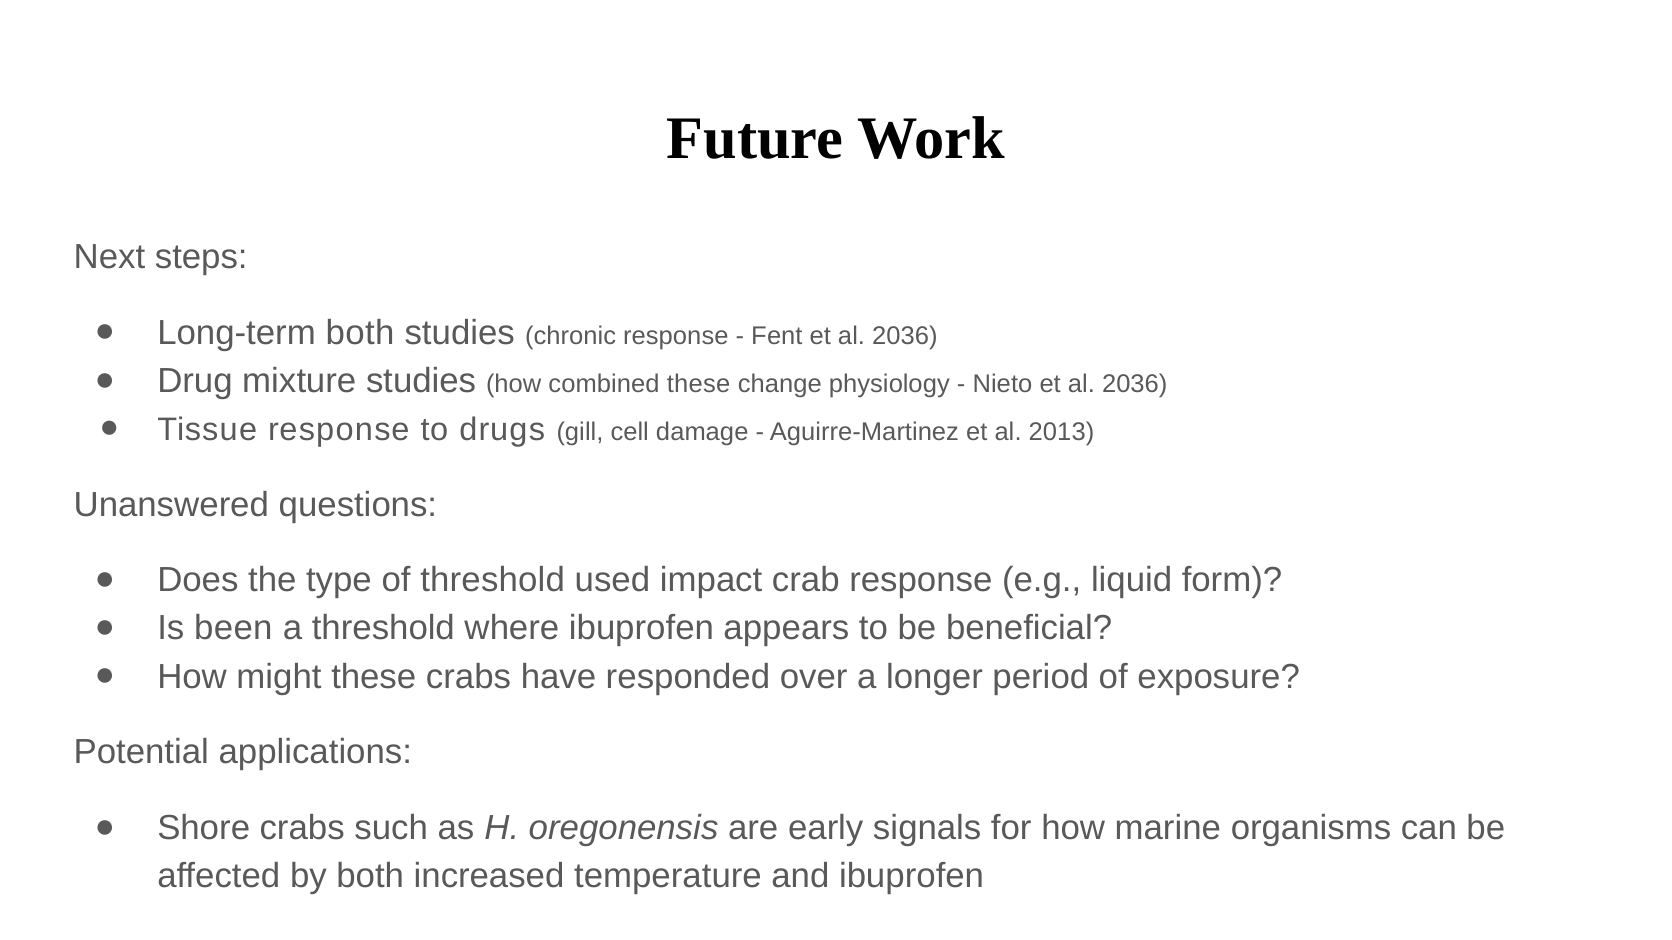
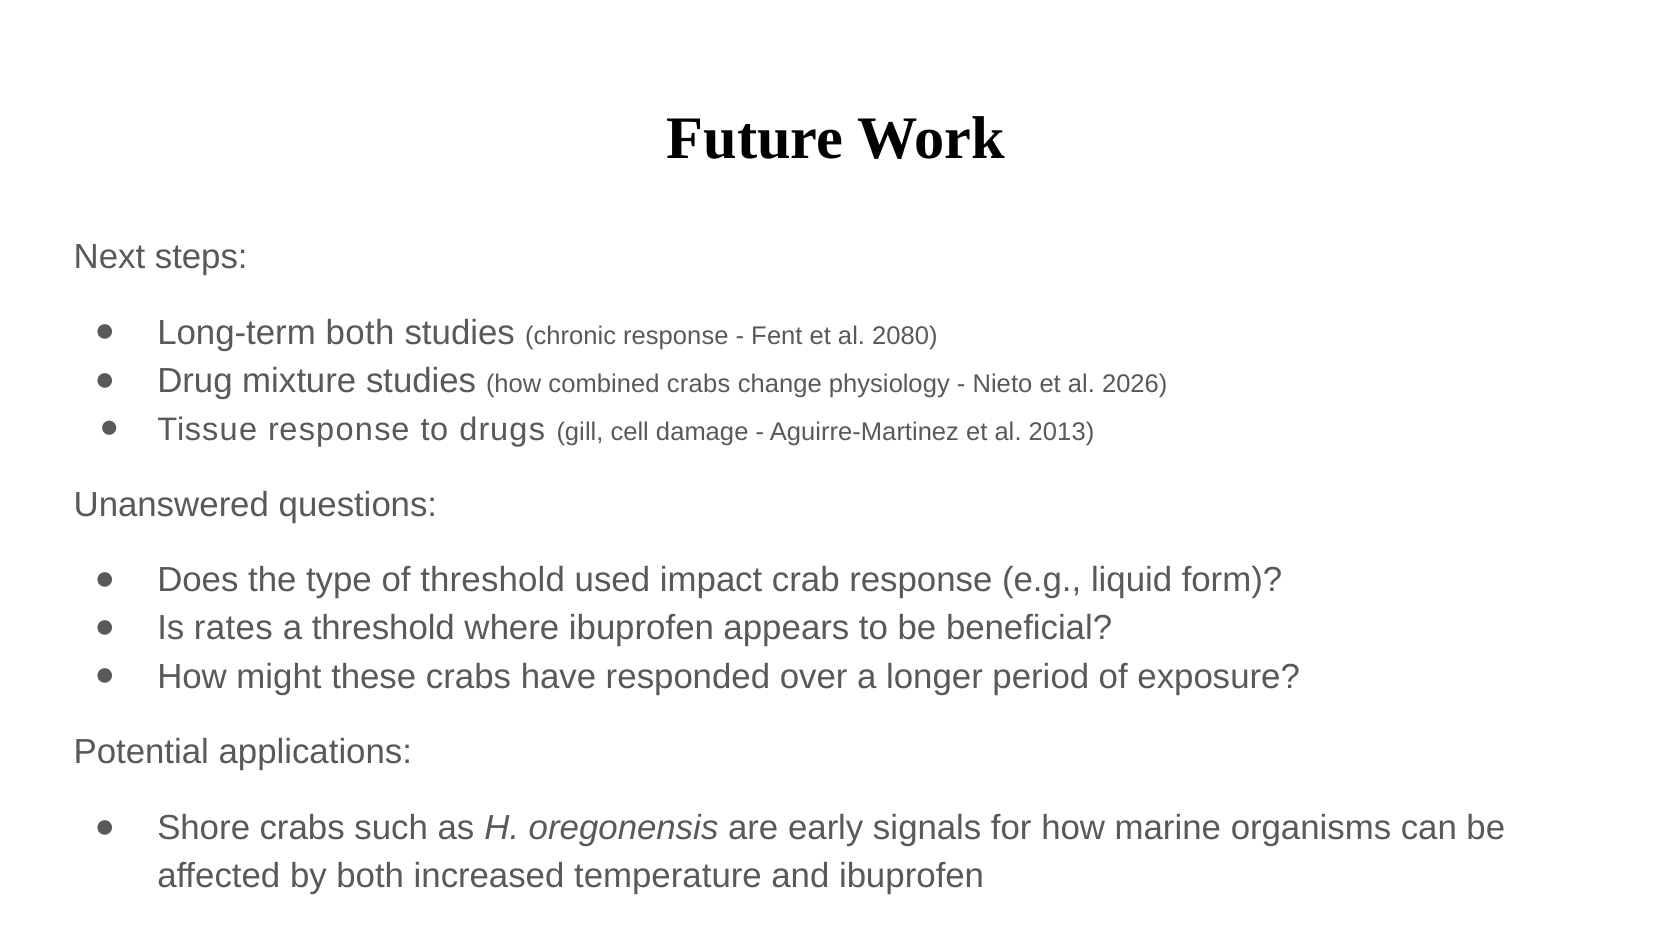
Fent et al 2036: 2036 -> 2080
combined these: these -> crabs
Nieto et al 2036: 2036 -> 2026
been: been -> rates
